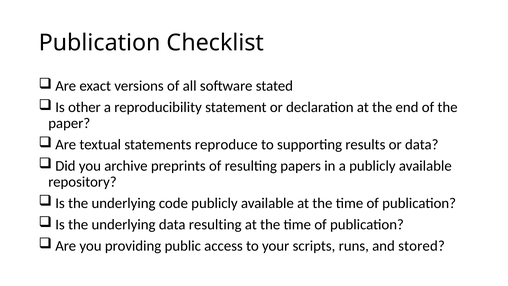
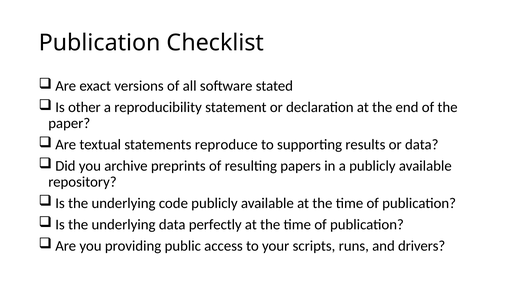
data resulting: resulting -> perfectly
stored: stored -> drivers
